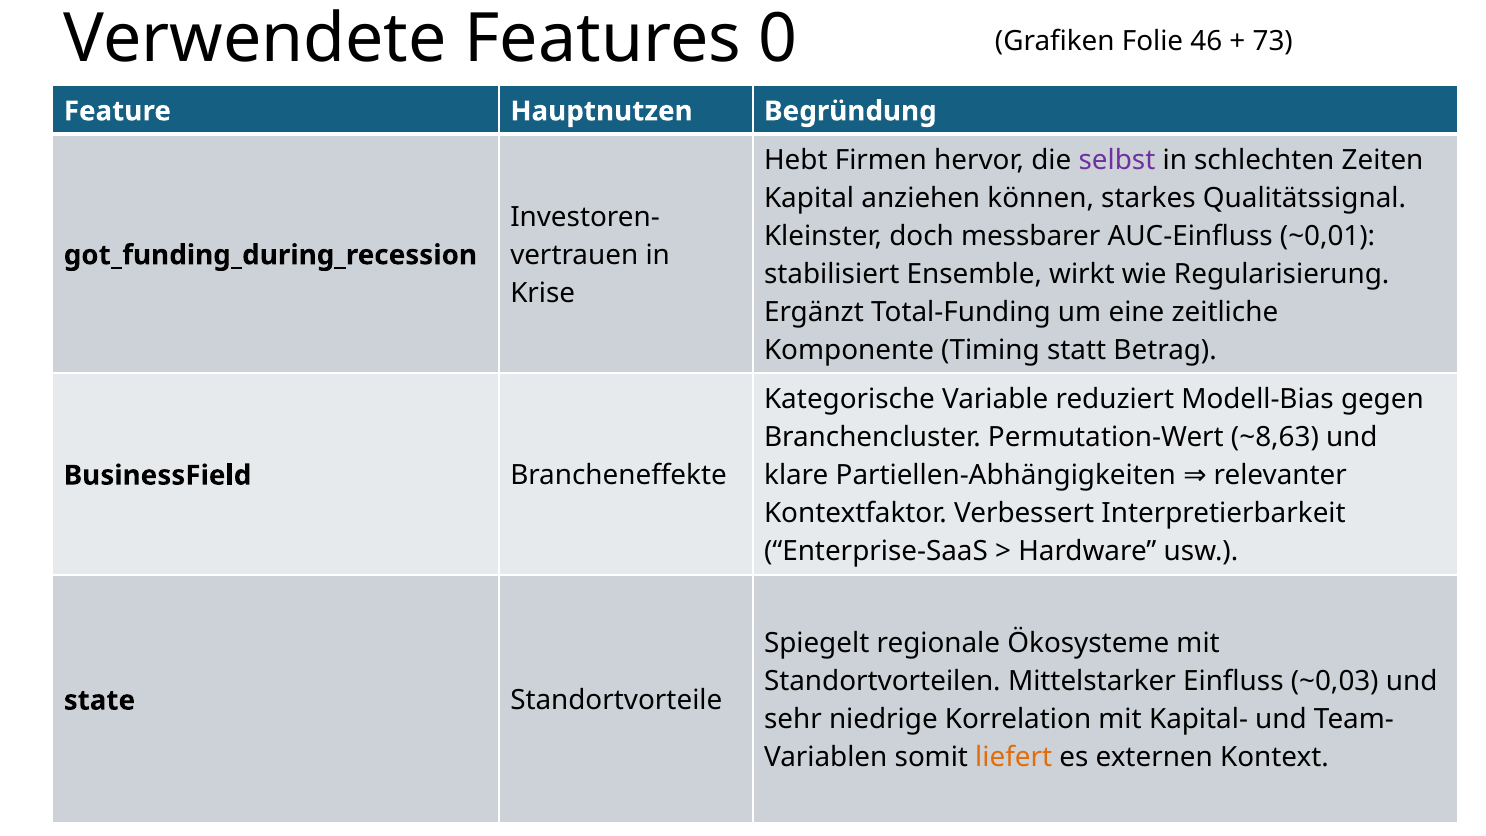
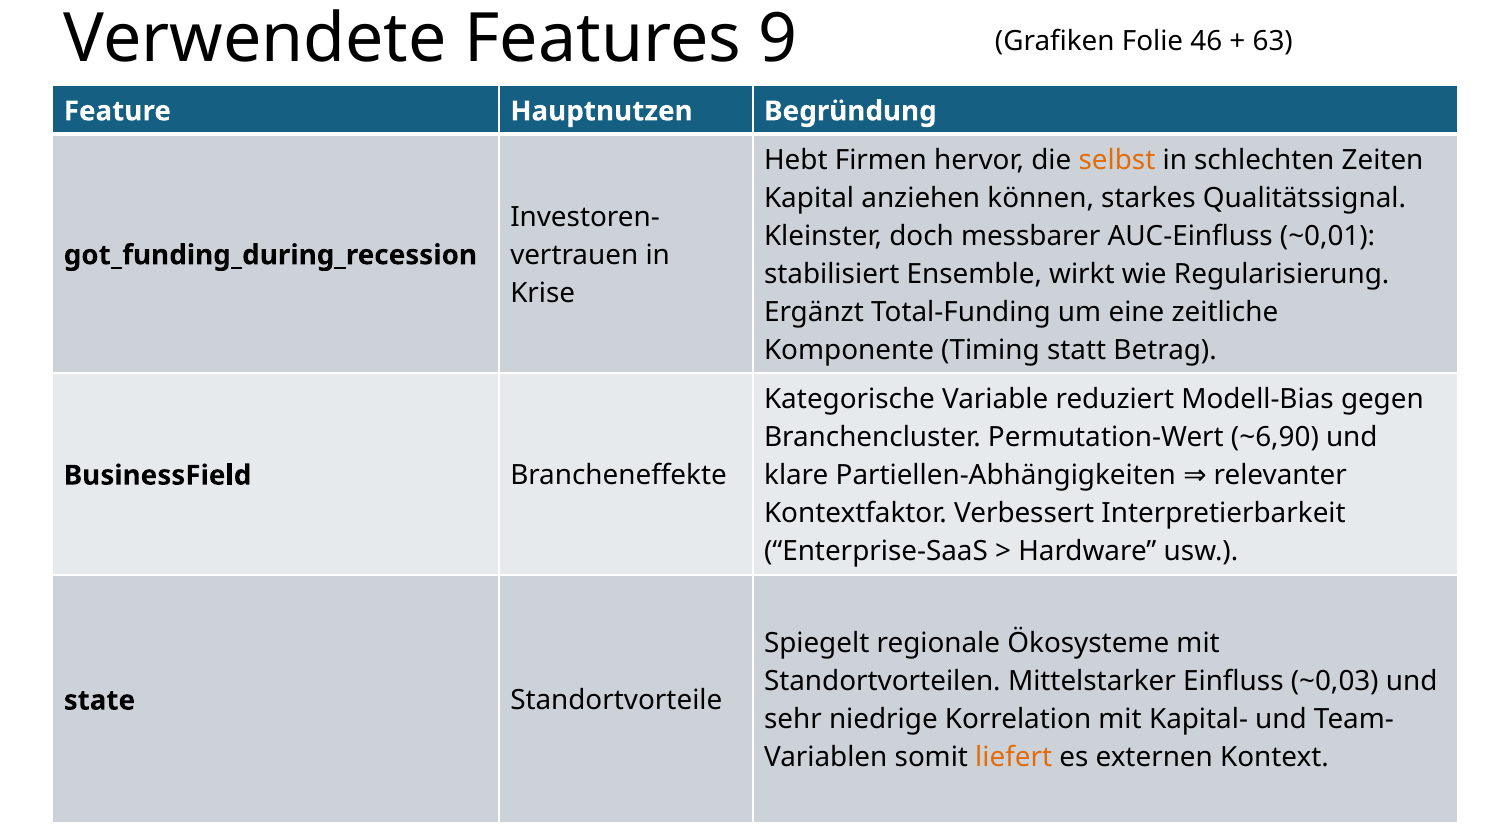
0: 0 -> 9
73: 73 -> 63
selbst colour: purple -> orange
~8,63: ~8,63 -> ~6,90
